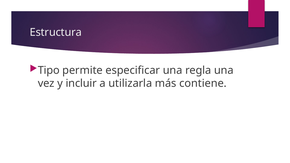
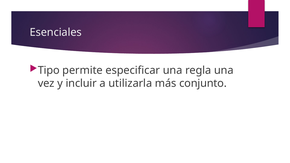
Estructura: Estructura -> Esenciales
contiene: contiene -> conjunto
